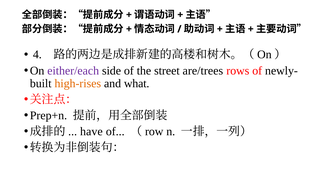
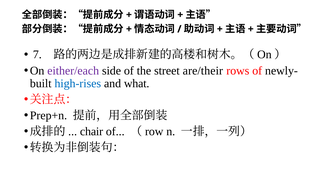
4: 4 -> 7
are/trees: are/trees -> are/their
high-rises colour: orange -> blue
have: have -> chair
